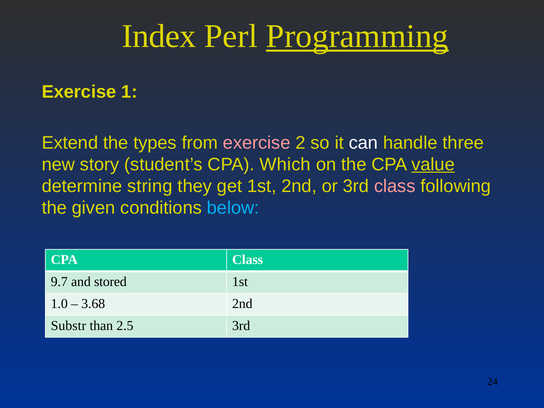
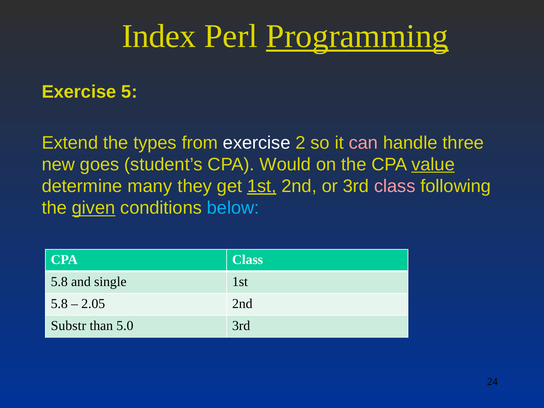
1: 1 -> 5
exercise at (257, 143) colour: pink -> white
can colour: white -> pink
story: story -> goes
Which: Which -> Would
string: string -> many
1st at (262, 186) underline: none -> present
given underline: none -> present
9.7 at (59, 282): 9.7 -> 5.8
stored: stored -> single
1.0 at (59, 304): 1.0 -> 5.8
3.68: 3.68 -> 2.05
2.5: 2.5 -> 5.0
